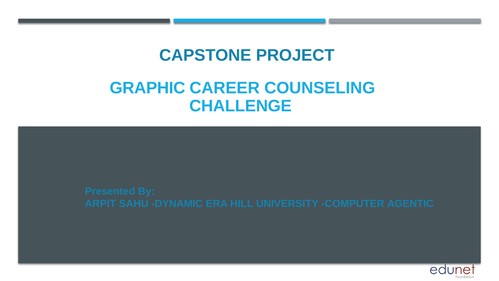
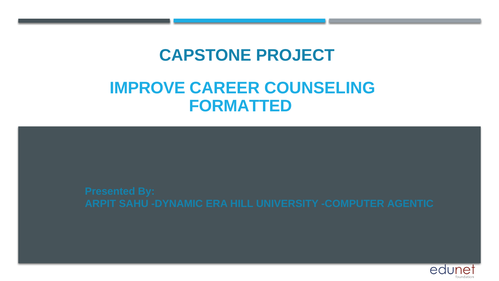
GRAPHIC: GRAPHIC -> IMPROVE
CHALLENGE: CHALLENGE -> FORMATTED
